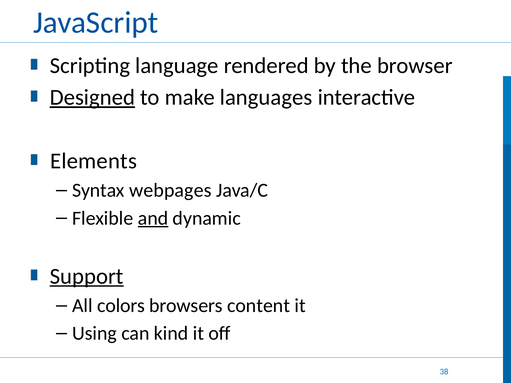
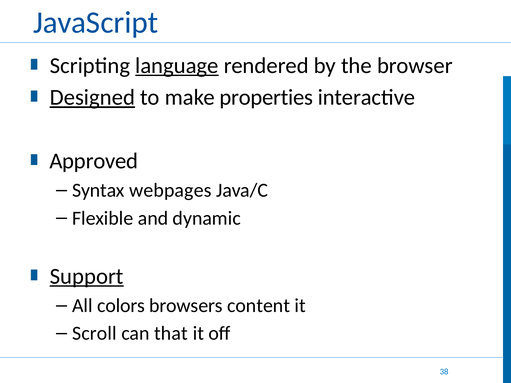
language underline: none -> present
languages: languages -> properties
Elements: Elements -> Approved
and underline: present -> none
Using: Using -> Scroll
kind: kind -> that
